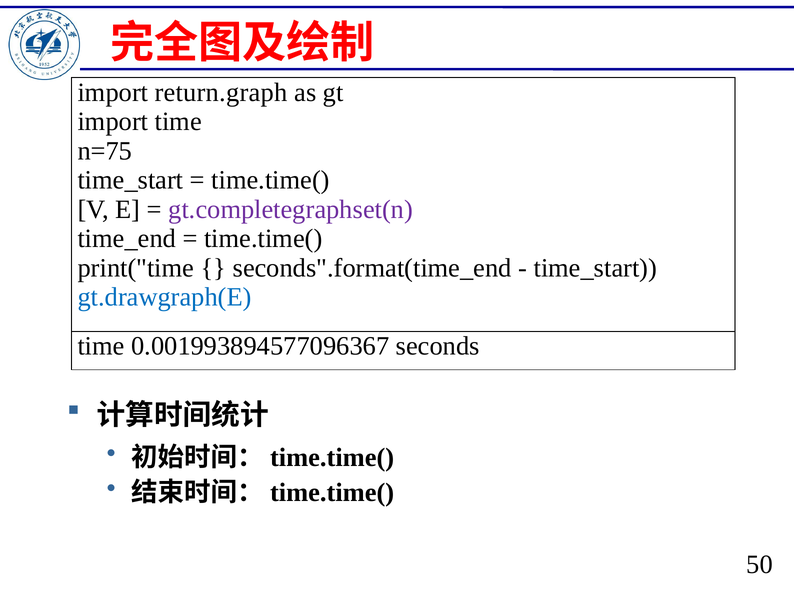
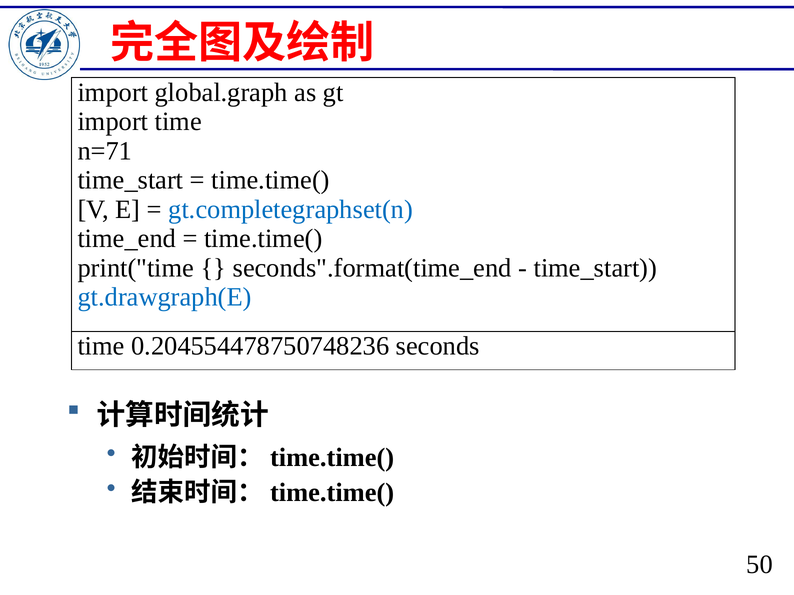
return.graph: return.graph -> global.graph
n=75: n=75 -> n=71
gt.completegraphset(n colour: purple -> blue
0.001993894577096367: 0.001993894577096367 -> 0.204554478750748236
